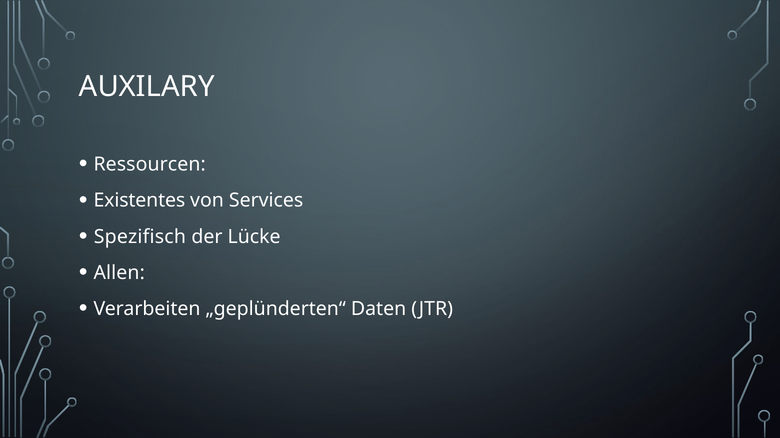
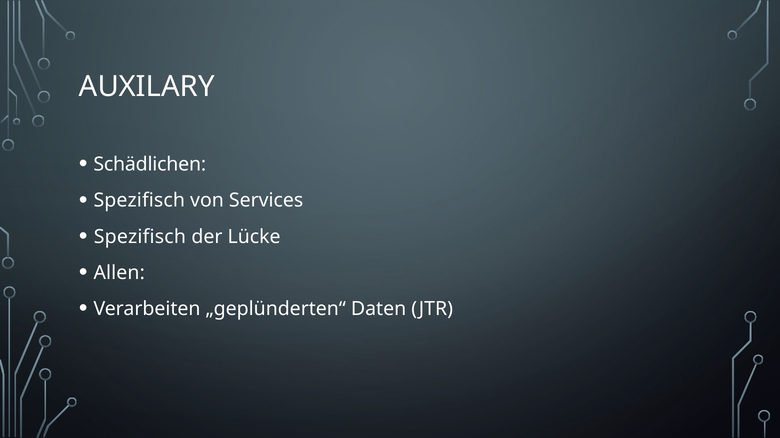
Ressourcen: Ressourcen -> Schädlichen
Existentes at (139, 201): Existentes -> Spezifisch
